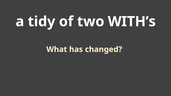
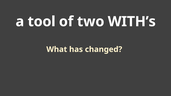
tidy: tidy -> tool
